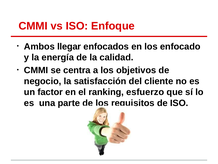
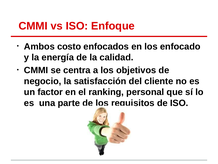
llegar: llegar -> costo
esfuerzo: esfuerzo -> personal
